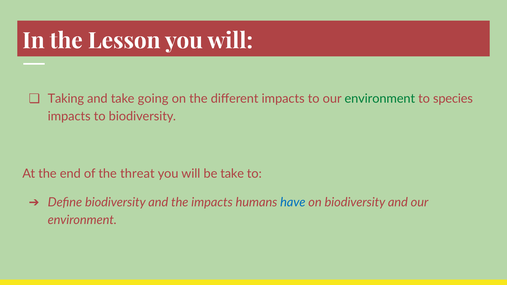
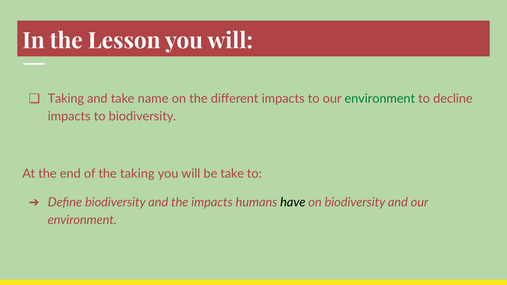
going: going -> name
species: species -> decline
the threat: threat -> taking
have colour: blue -> black
